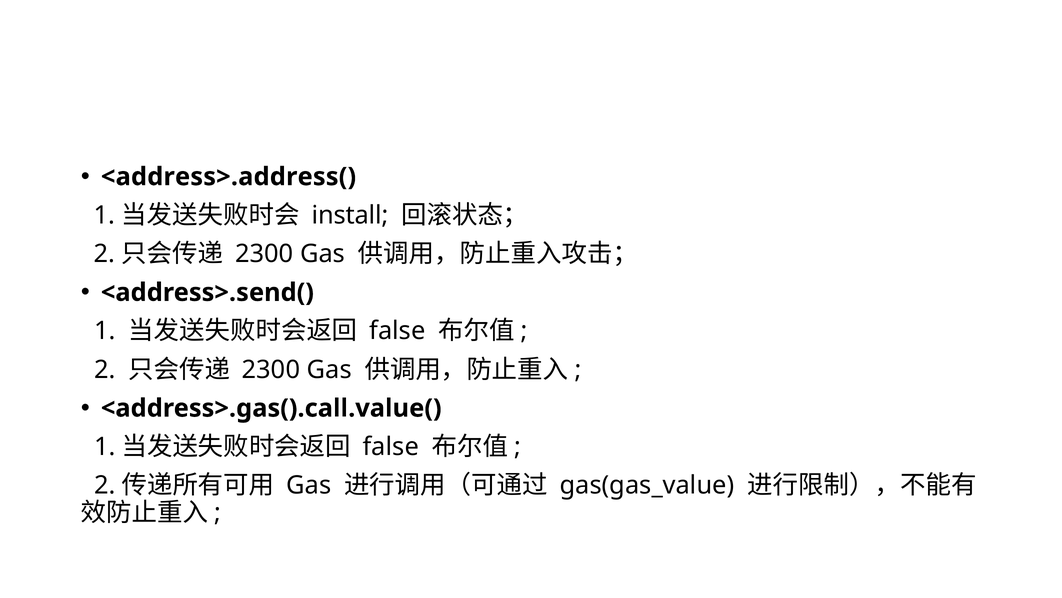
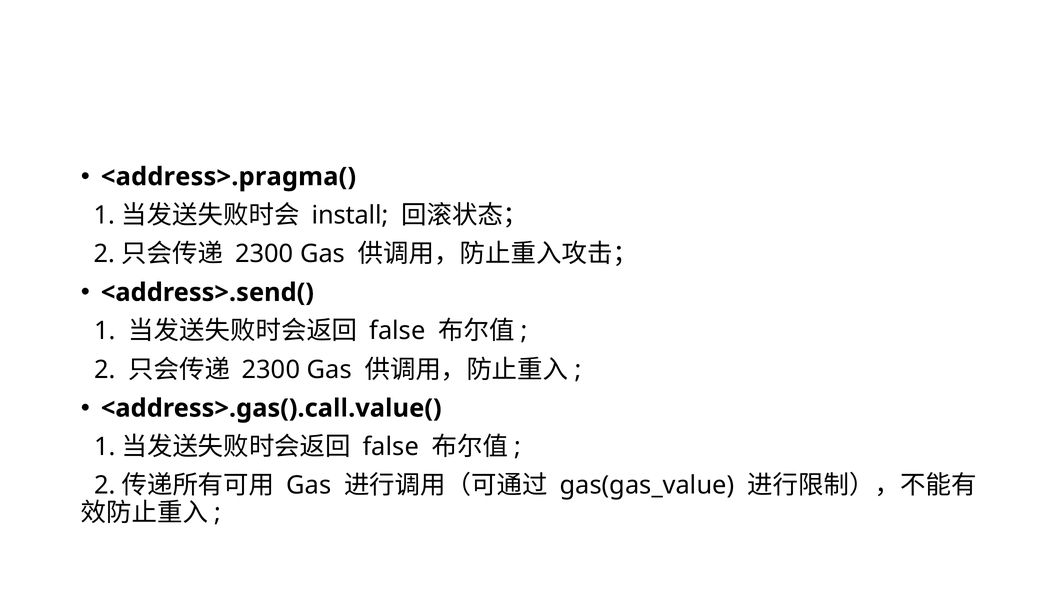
<address>.address(: <address>.address( -> <address>.pragma(
